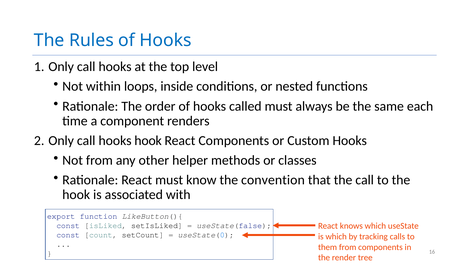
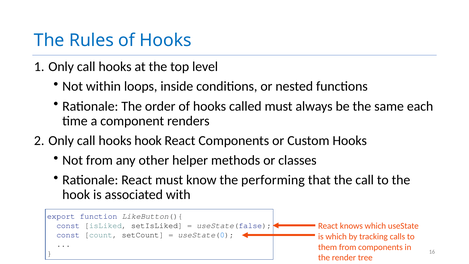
convention: convention -> performing
